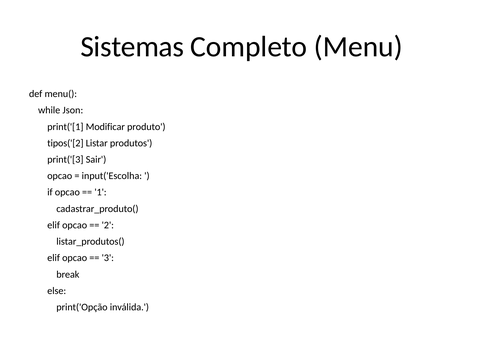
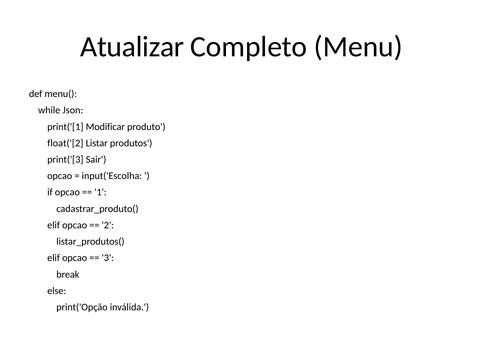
Sistemas: Sistemas -> Atualizar
tipos('[2: tipos('[2 -> float('[2
